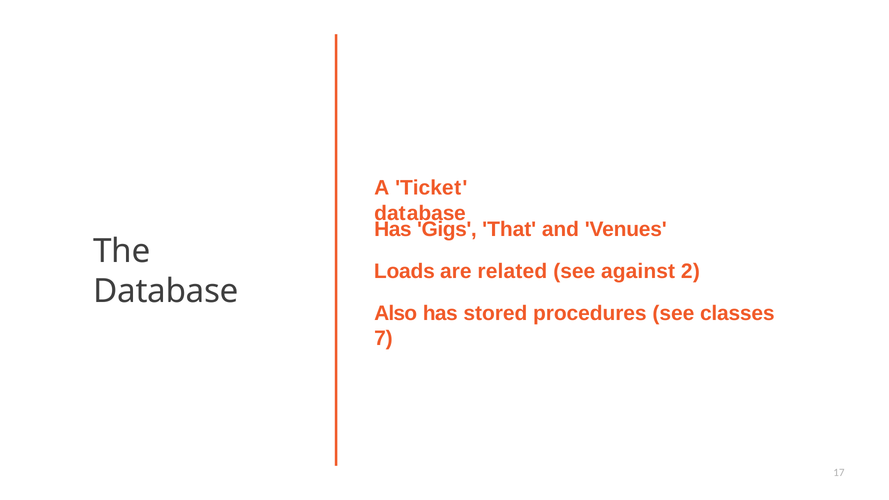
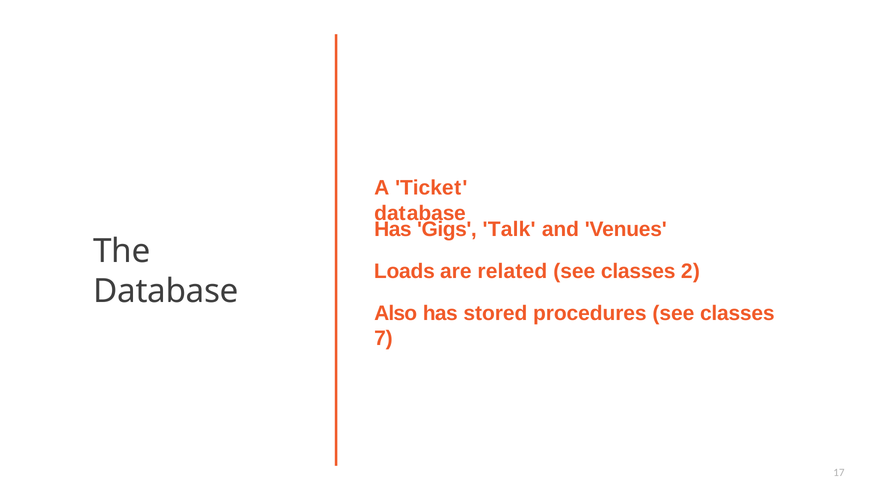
That: That -> Talk
related see against: against -> classes
